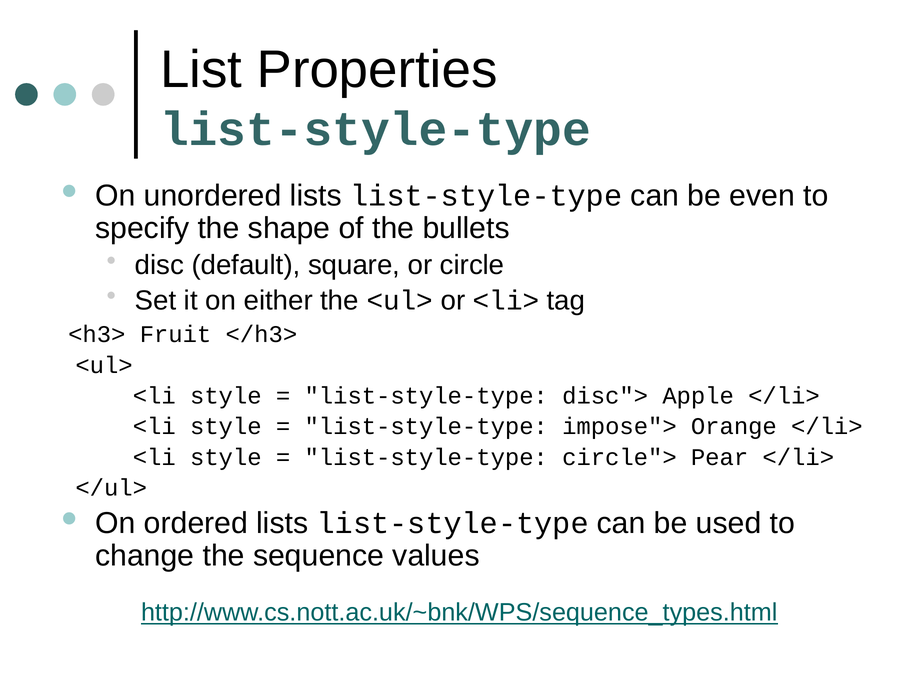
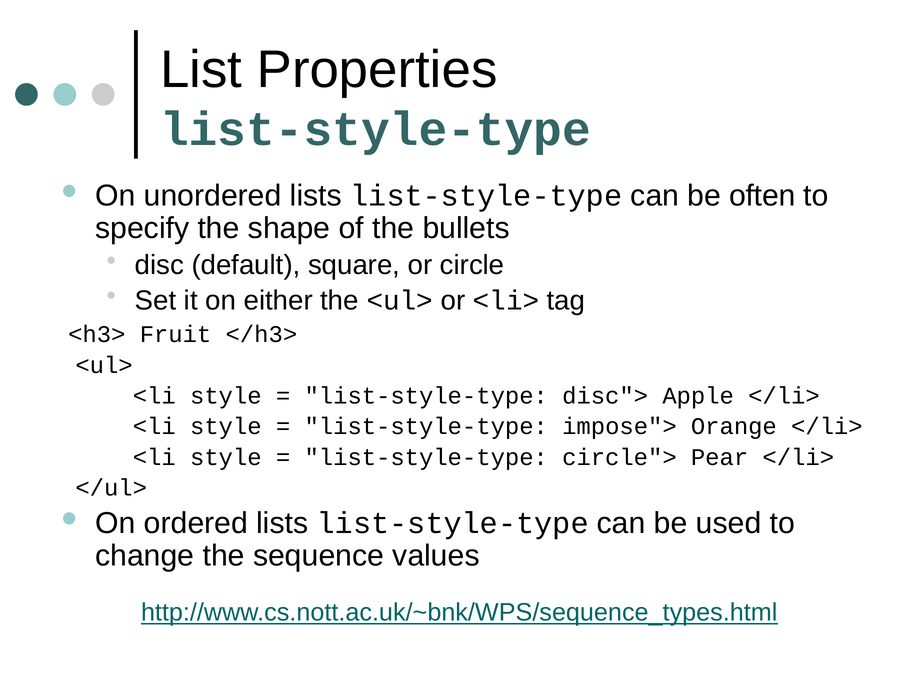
even: even -> often
